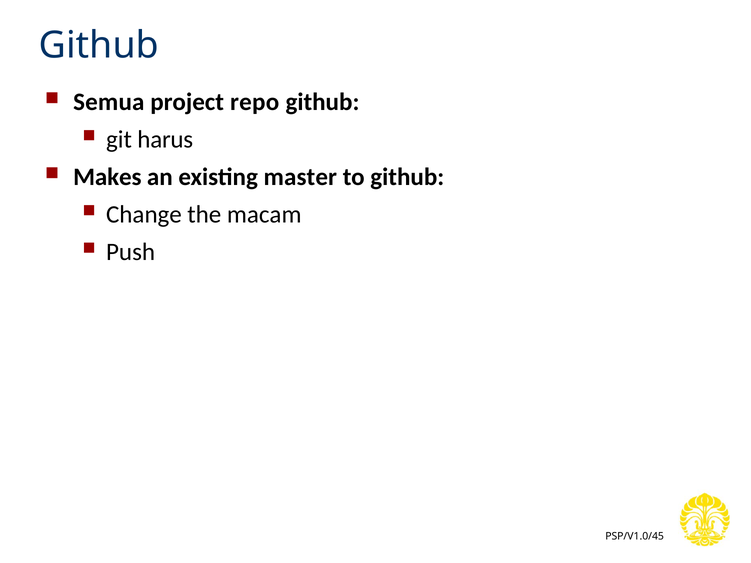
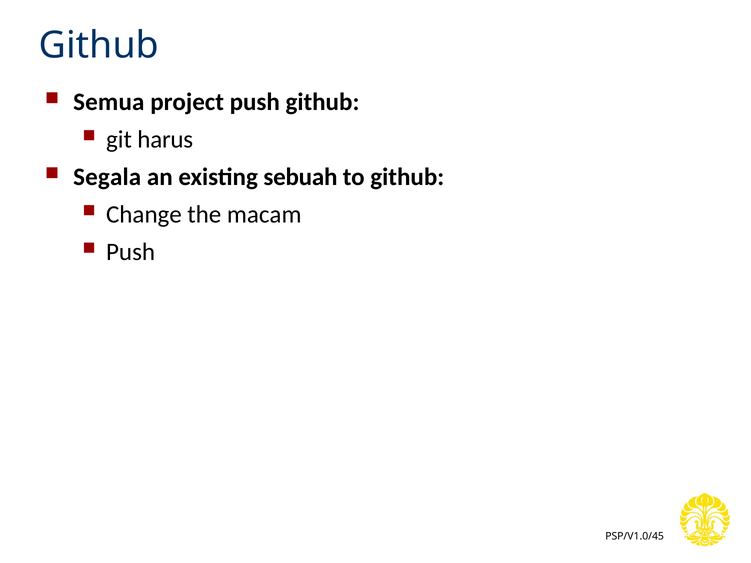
project repo: repo -> push
Makes: Makes -> Segala
master: master -> sebuah
